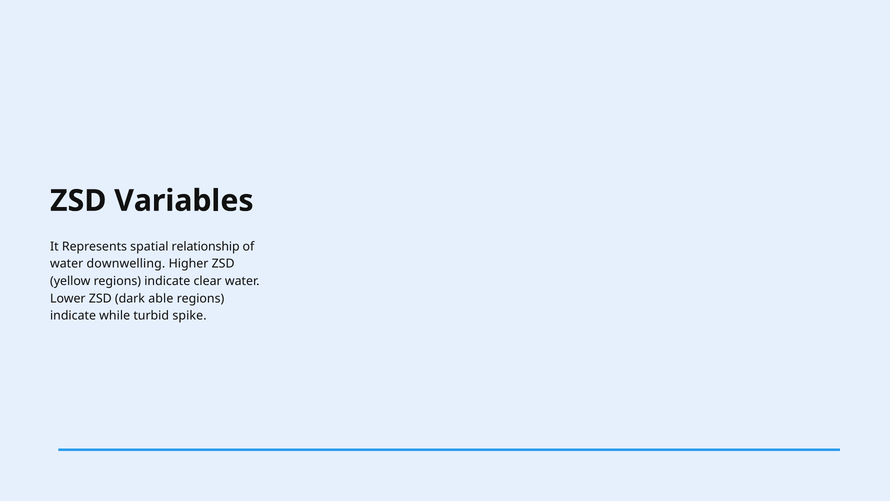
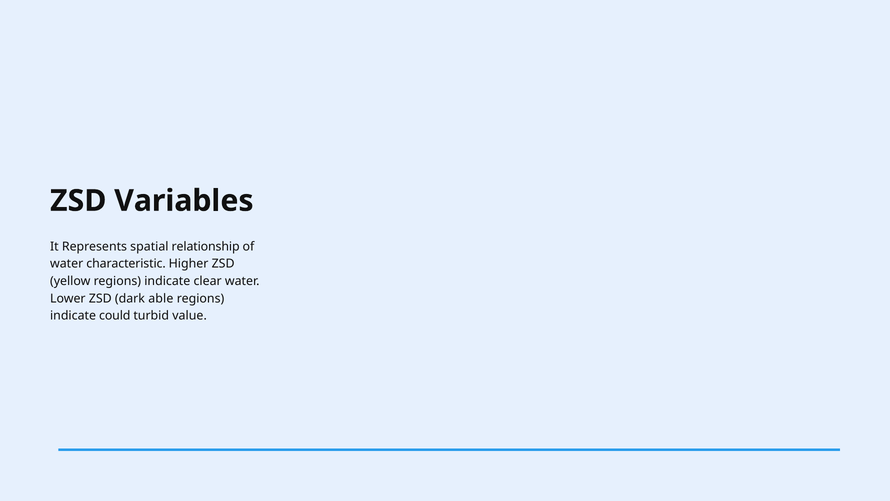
downwelling: downwelling -> characteristic
while: while -> could
spike: spike -> value
